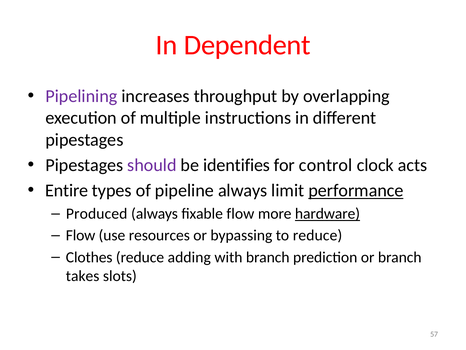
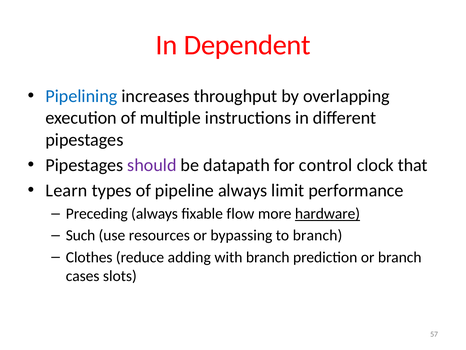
Pipelining colour: purple -> blue
identifies: identifies -> datapath
acts: acts -> that
Entire: Entire -> Learn
performance underline: present -> none
Produced: Produced -> Preceding
Flow at (81, 235): Flow -> Such
to reduce: reduce -> branch
takes: takes -> cases
